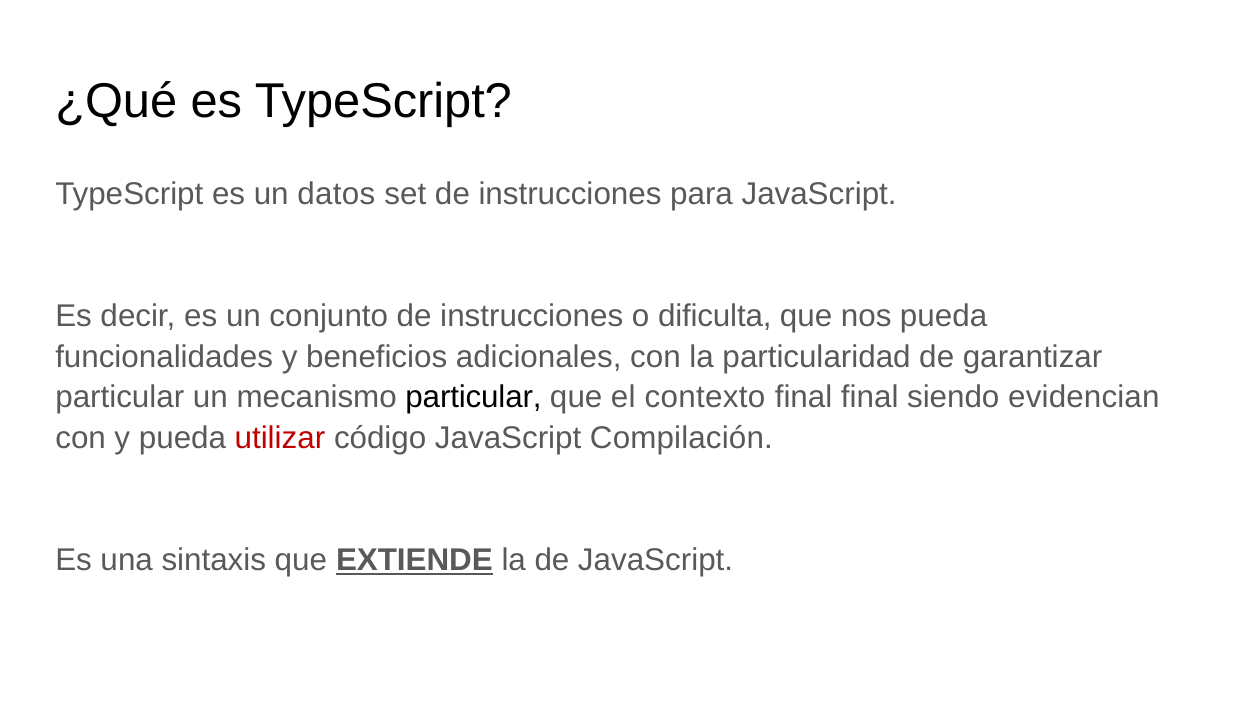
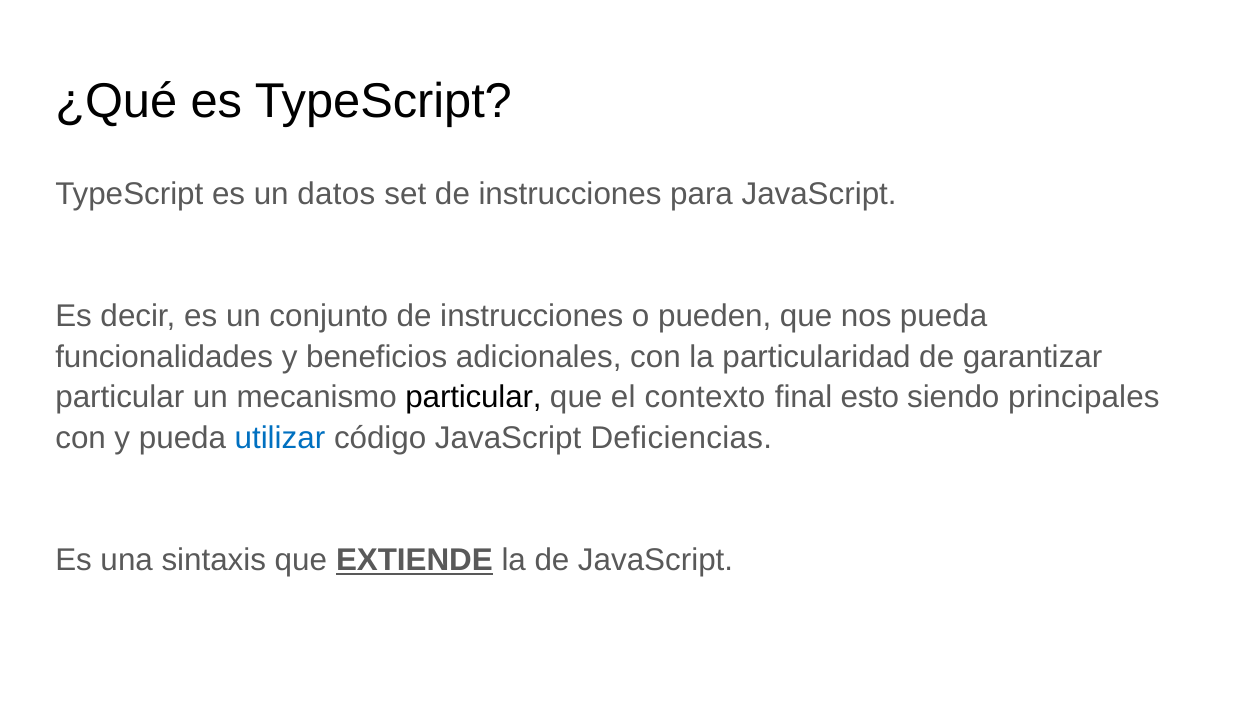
dificulta: dificulta -> pueden
final final: final -> esto
evidencian: evidencian -> principales
utilizar colour: red -> blue
Compilación: Compilación -> Deficiencias
